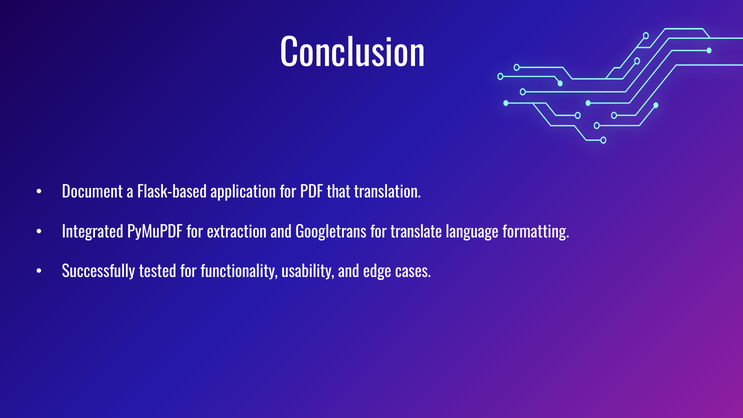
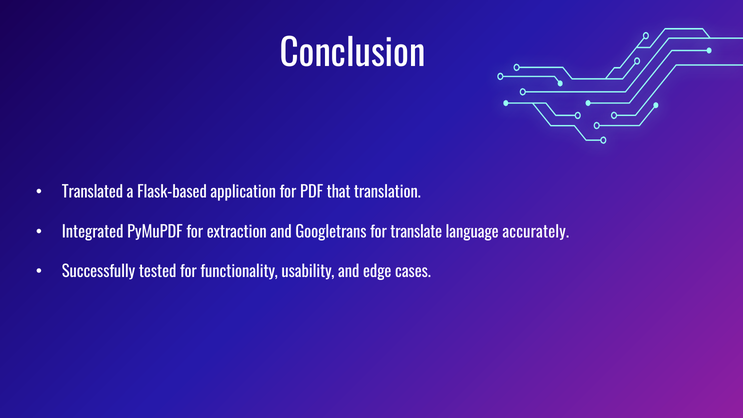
Document: Document -> Translated
formatting: formatting -> accurately
